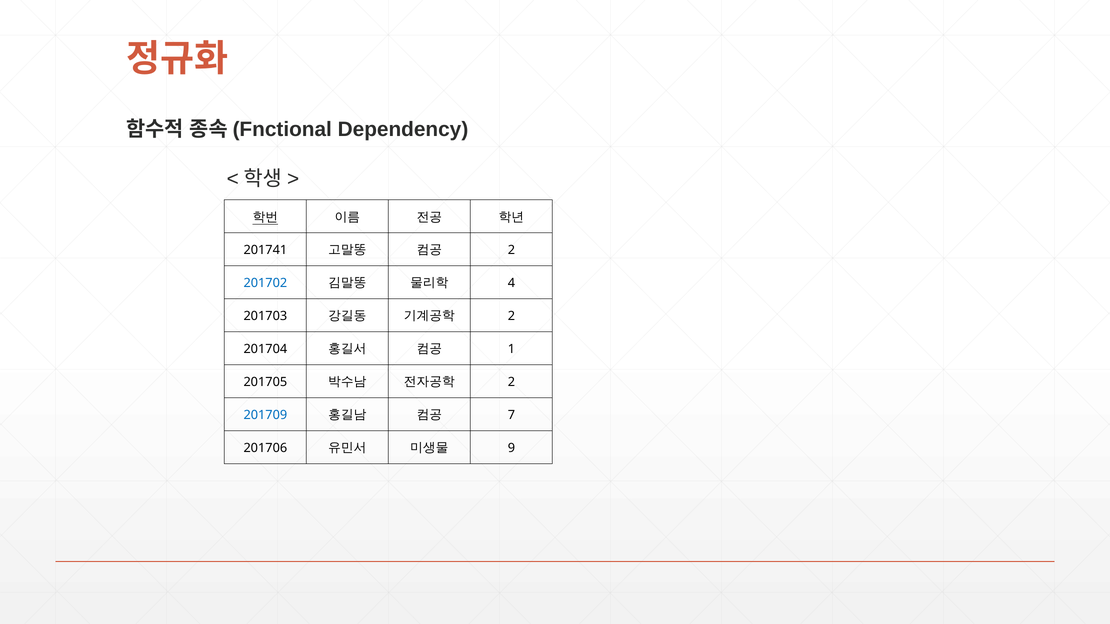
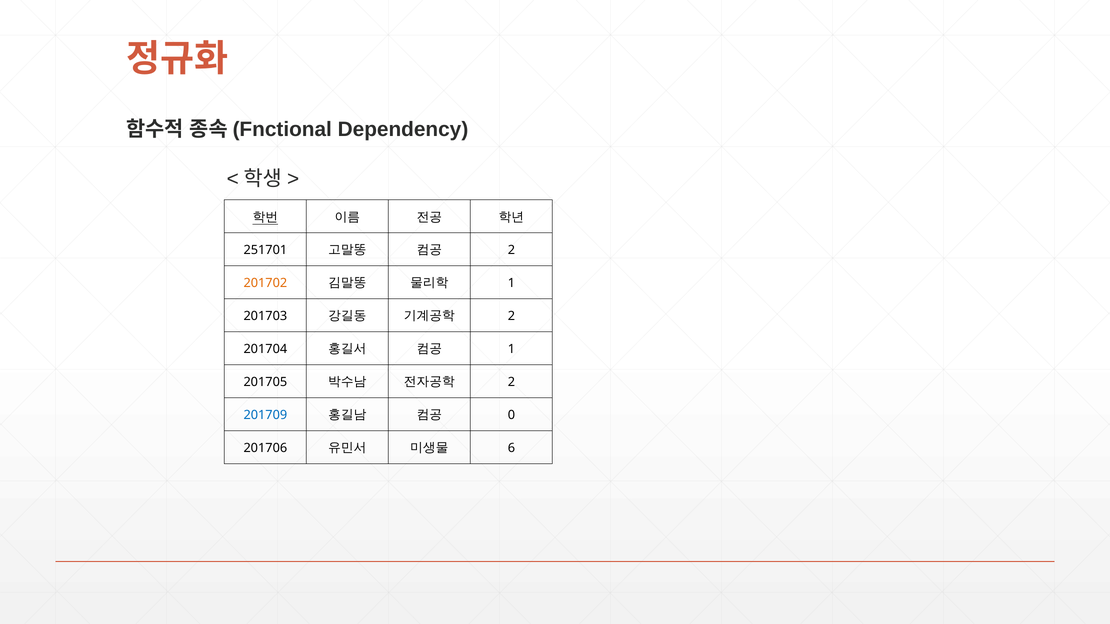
201741: 201741 -> 251701
201702 colour: blue -> orange
4 at (511, 283): 4 -> 1
7: 7 -> 0
9: 9 -> 6
